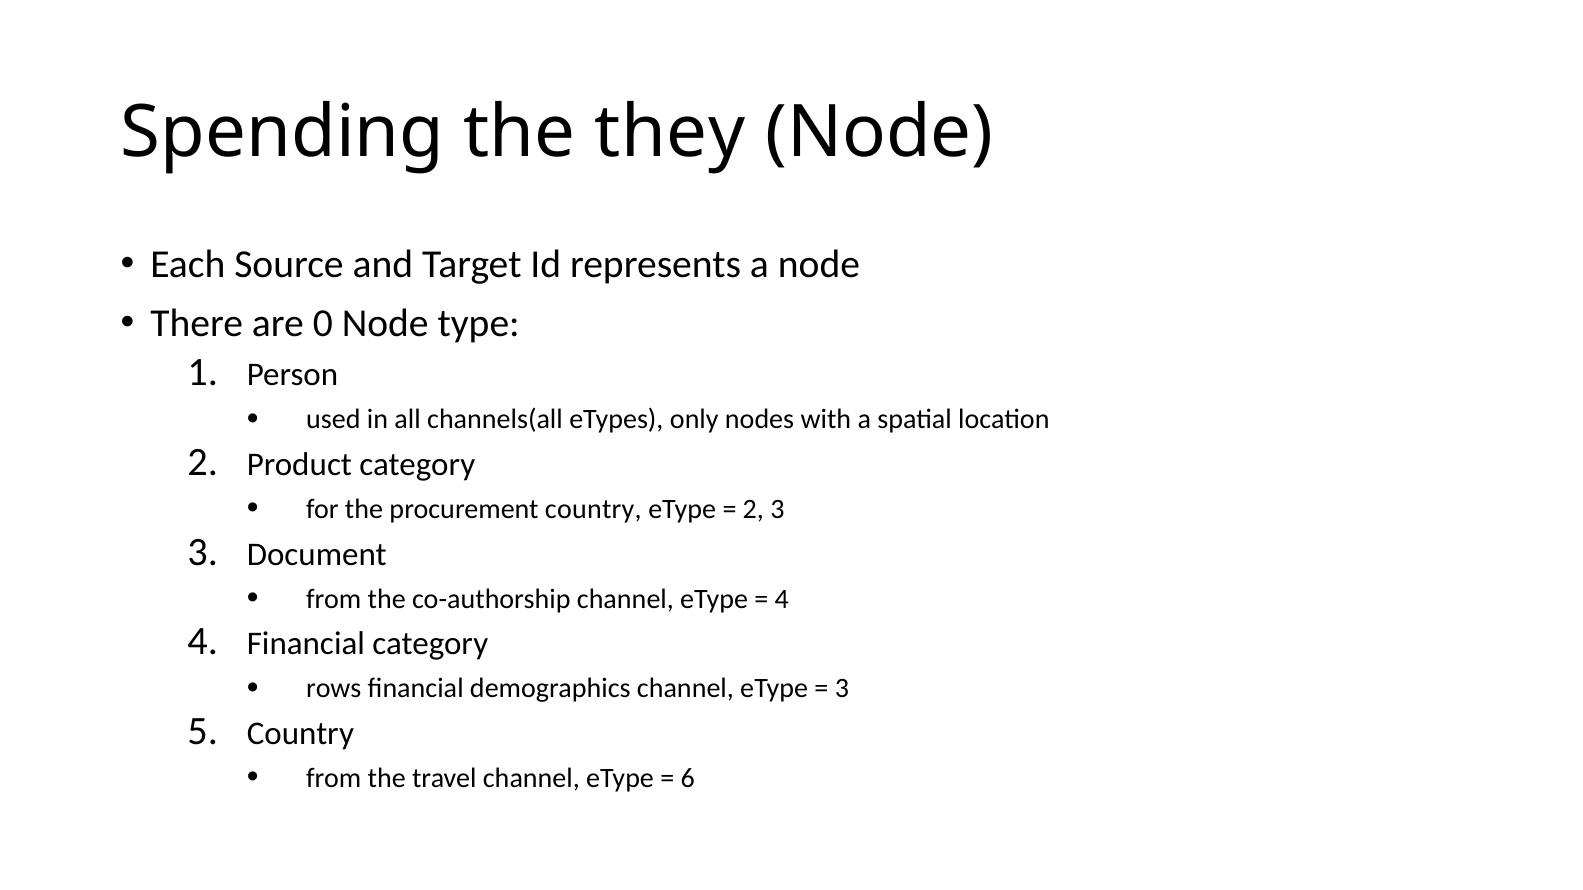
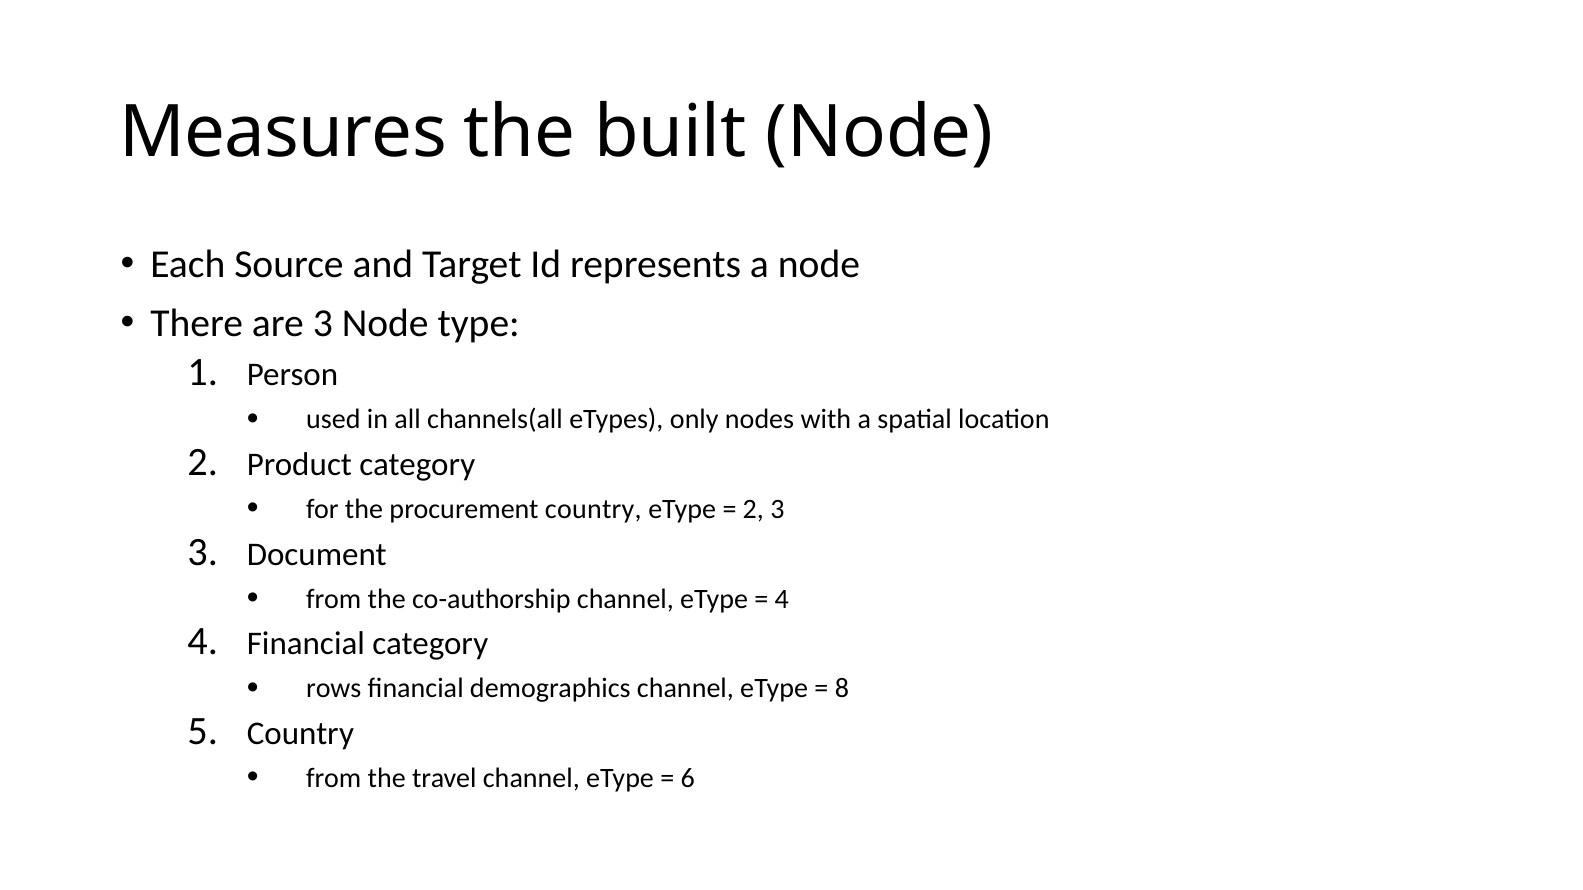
Spending: Spending -> Measures
they: they -> built
are 0: 0 -> 3
3 at (842, 689): 3 -> 8
